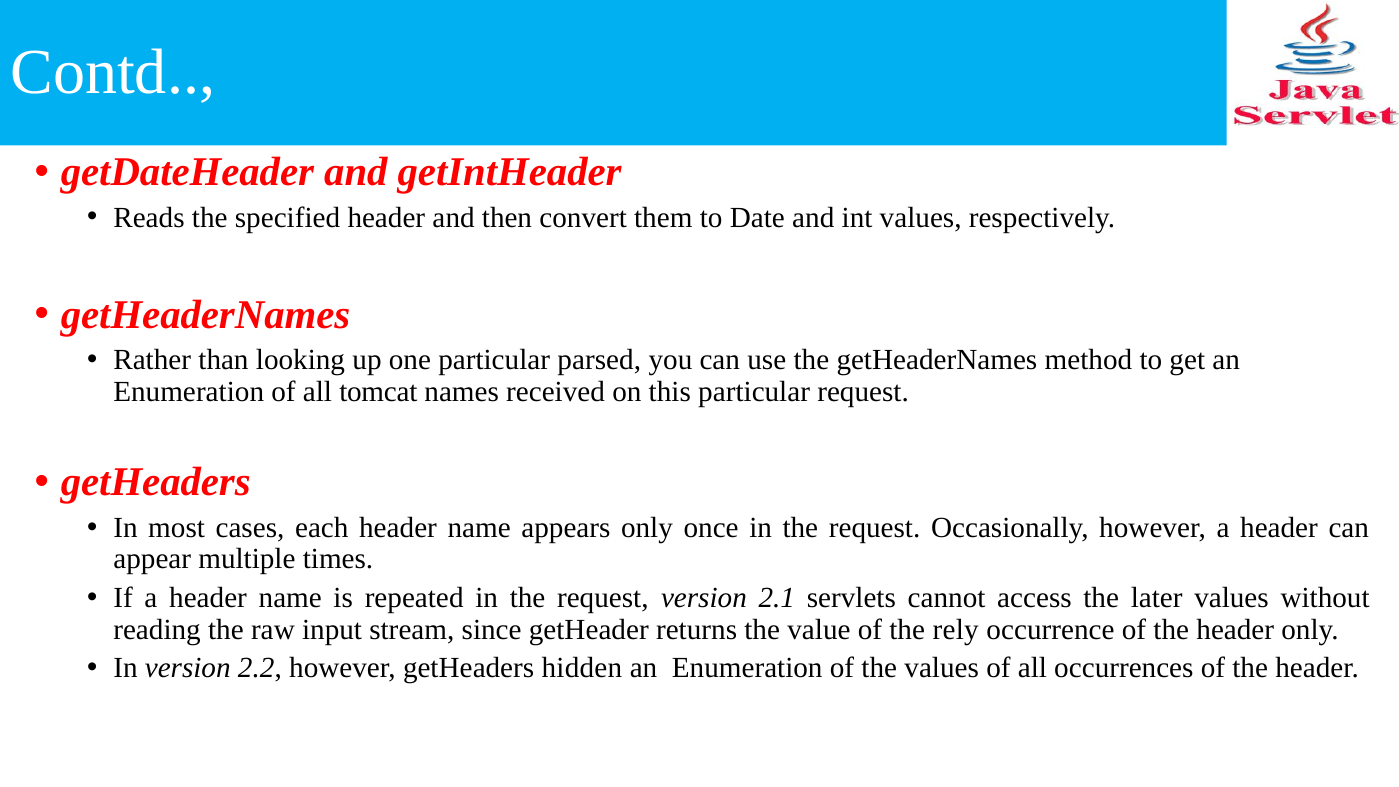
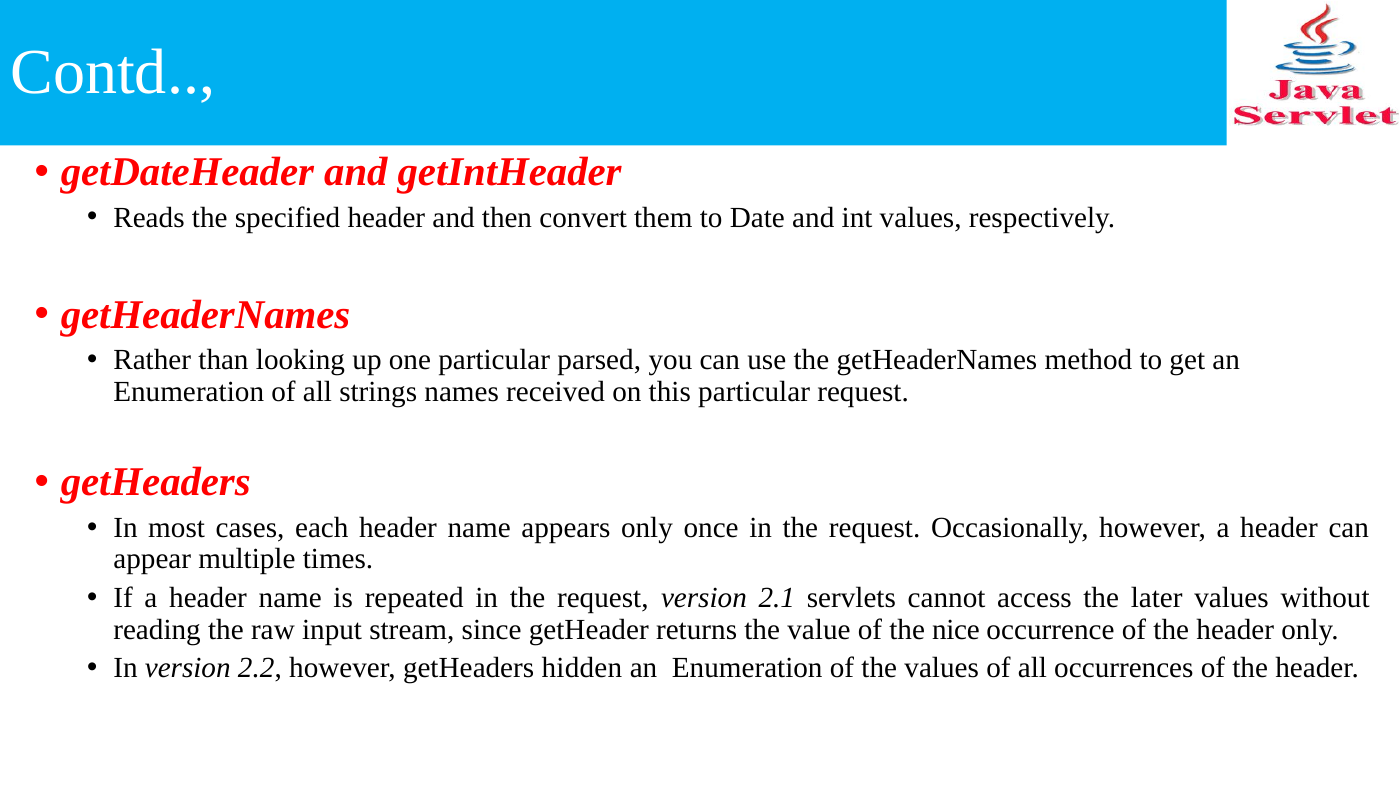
tomcat: tomcat -> strings
rely: rely -> nice
